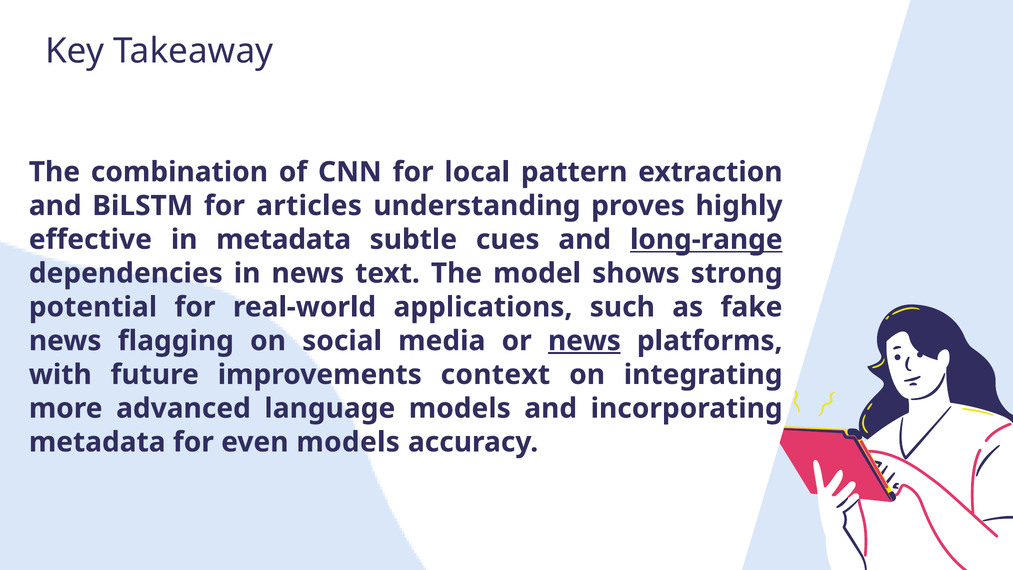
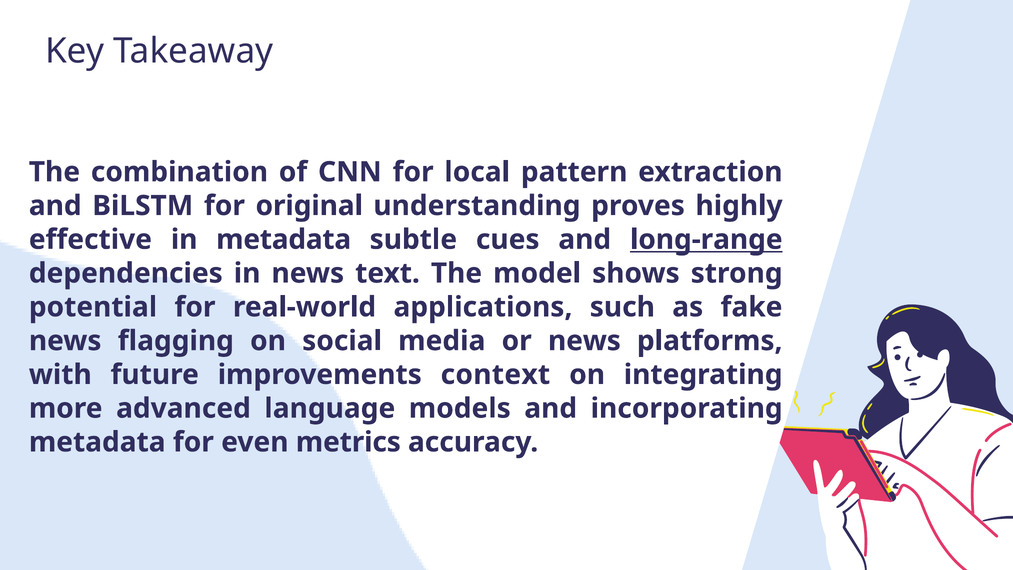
articles: articles -> original
news at (584, 341) underline: present -> none
even models: models -> metrics
